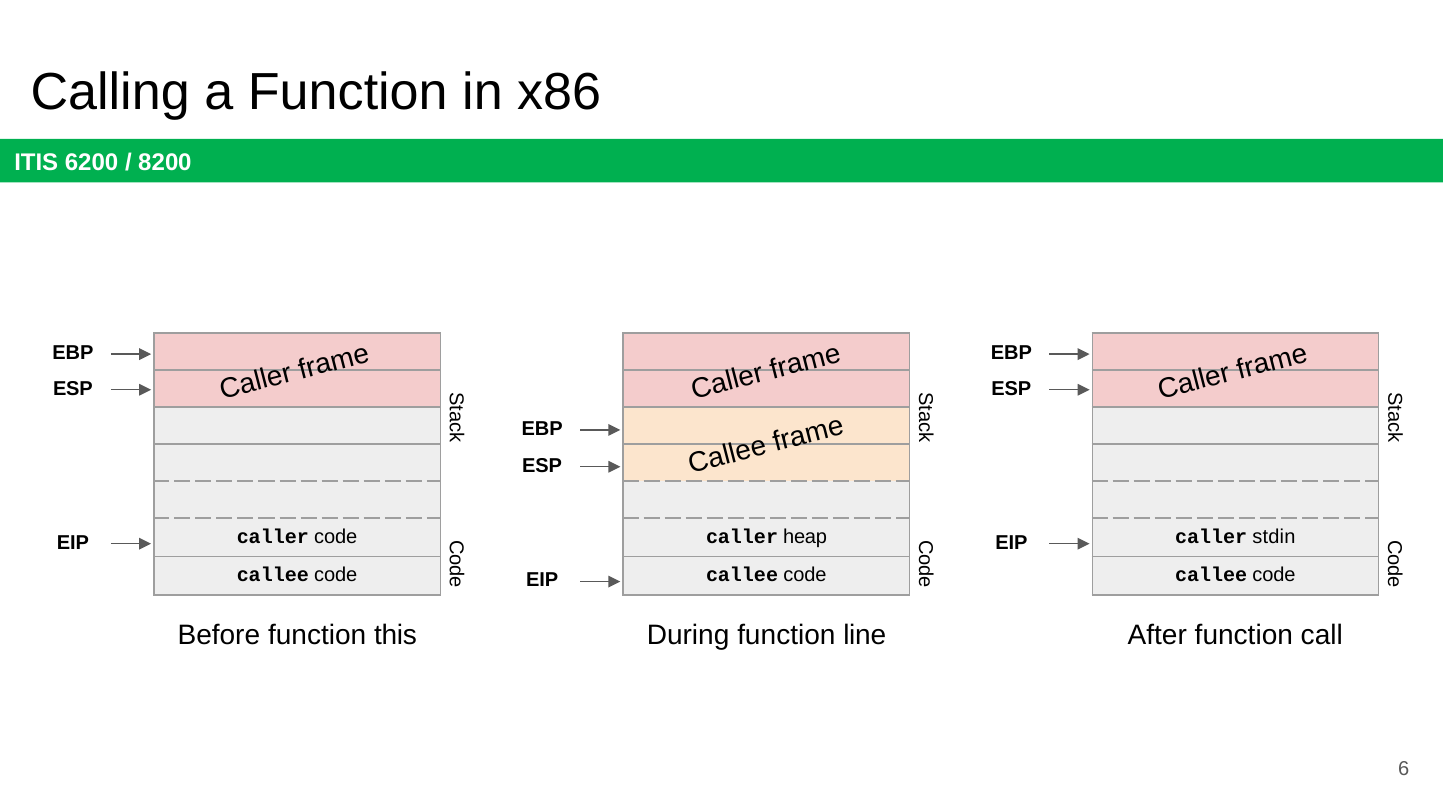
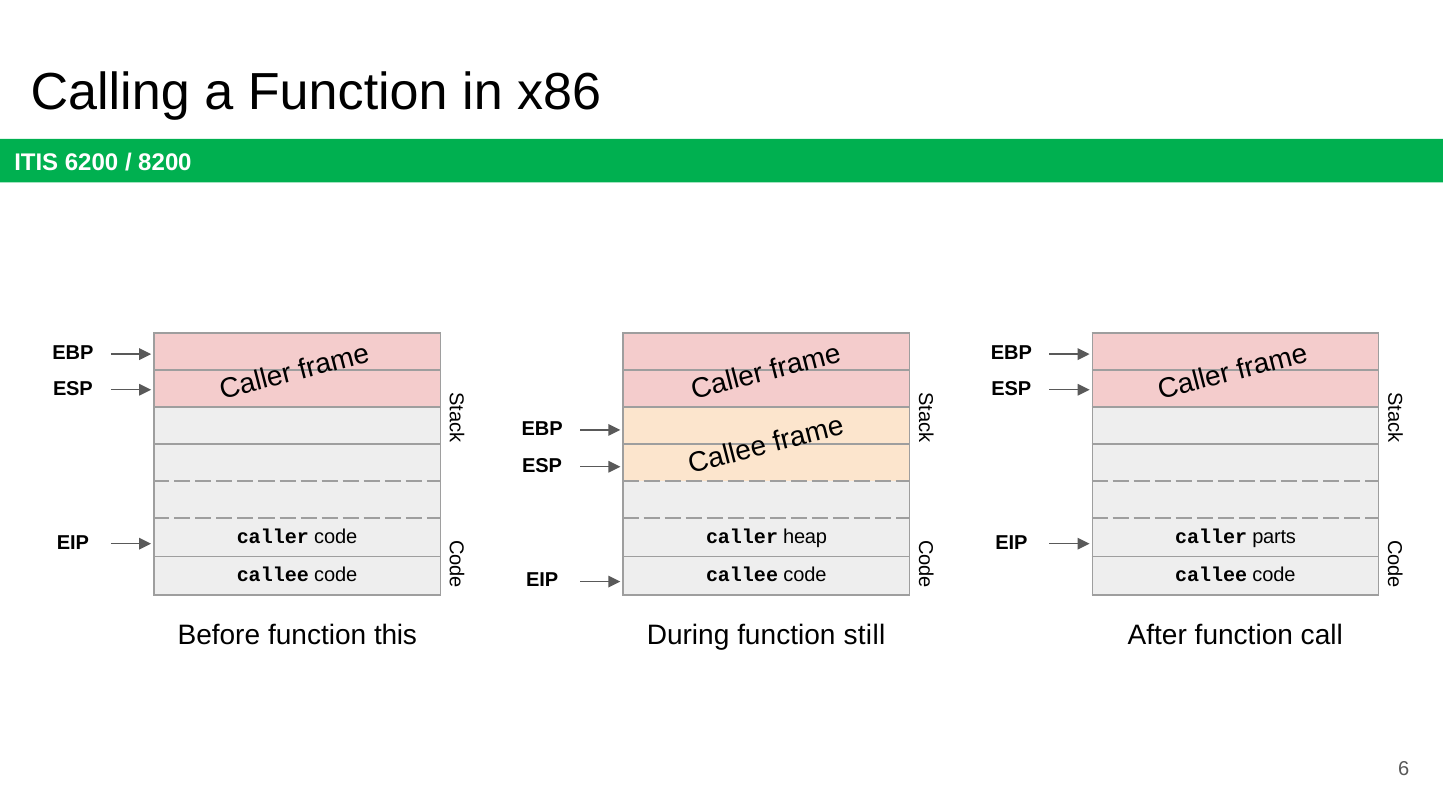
stdin: stdin -> parts
line: line -> still
